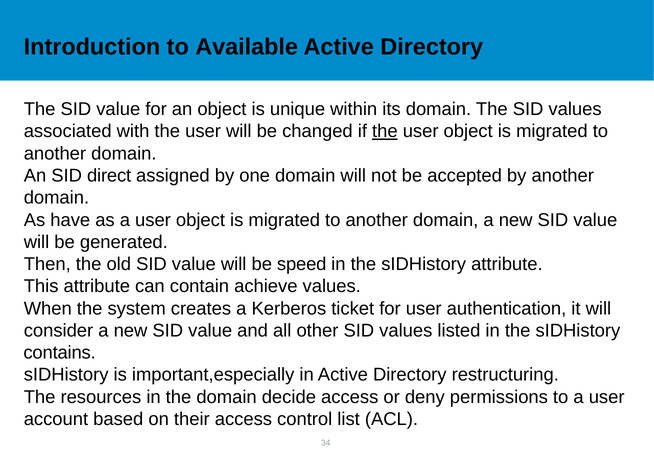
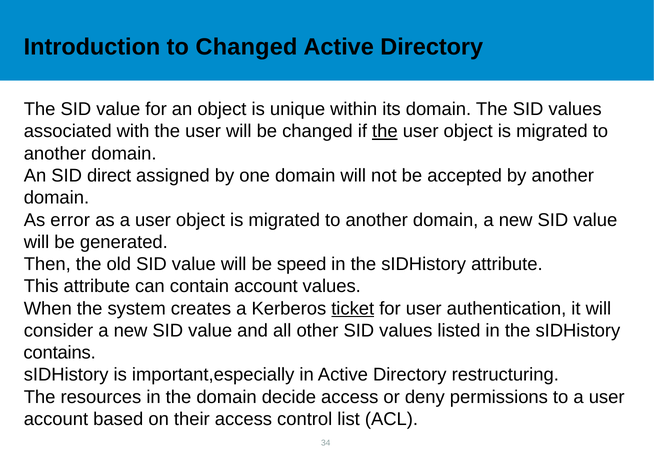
to Available: Available -> Changed
have: have -> error
contain achieve: achieve -> account
ticket underline: none -> present
